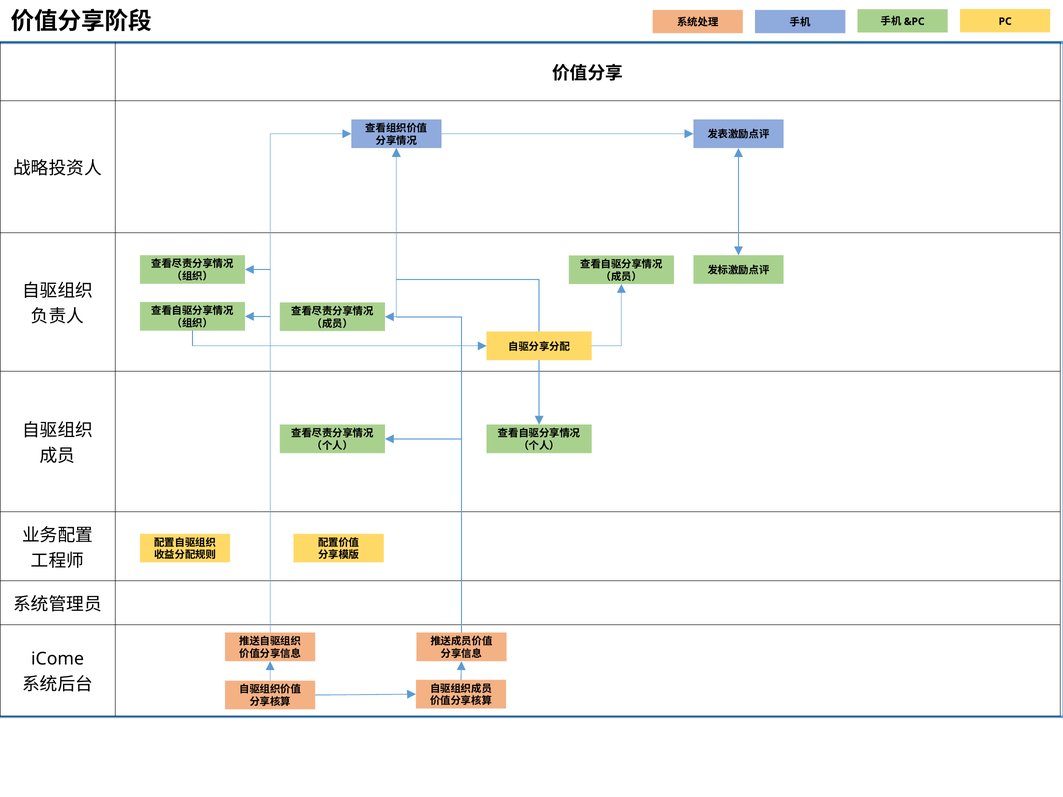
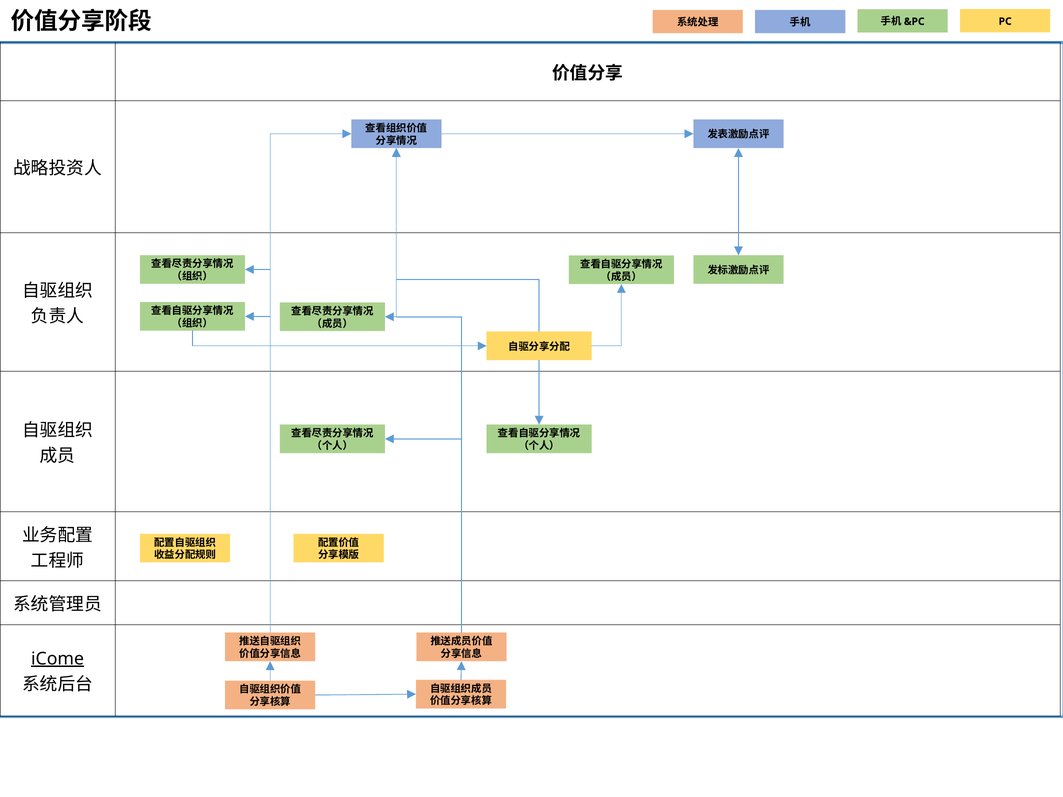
iCome underline: none -> present
